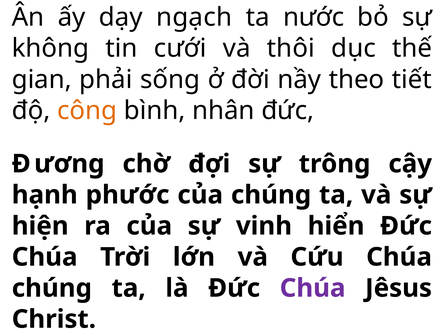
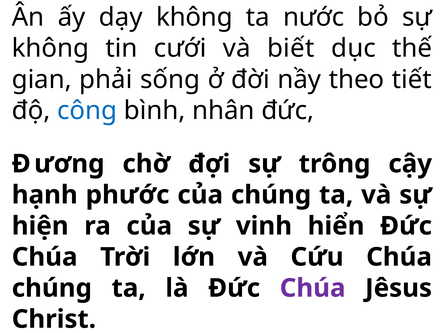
dạy ngạch: ngạch -> không
thôi: thôi -> biết
công colour: orange -> blue
